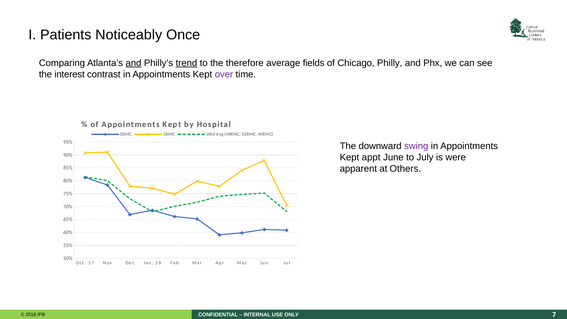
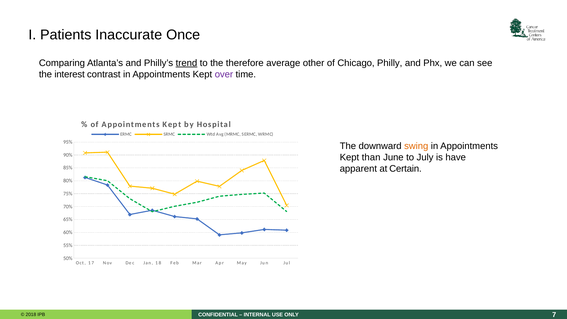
Noticeably: Noticeably -> Inaccurate
and at (133, 63) underline: present -> none
fields: fields -> other
swing colour: purple -> orange
appt: appt -> than
were: were -> have
Others: Others -> Certain
